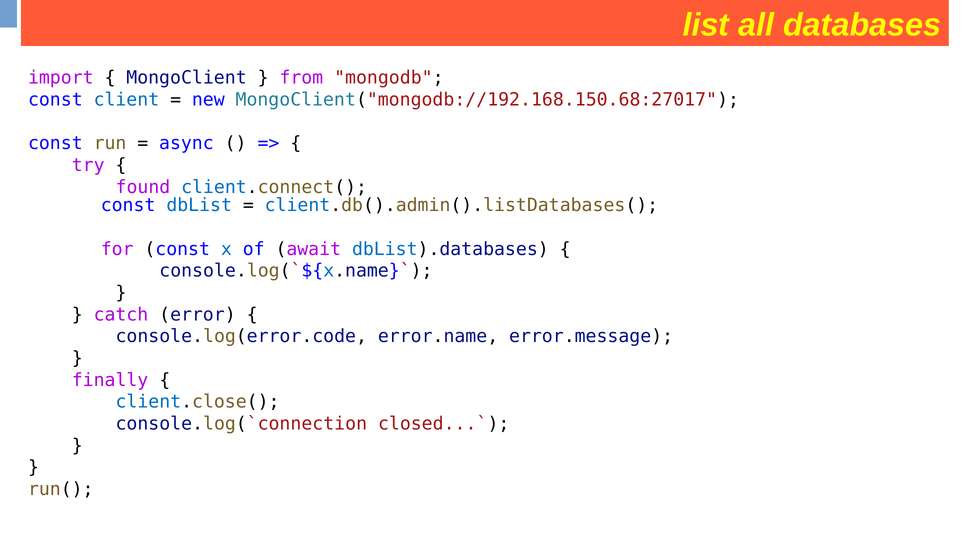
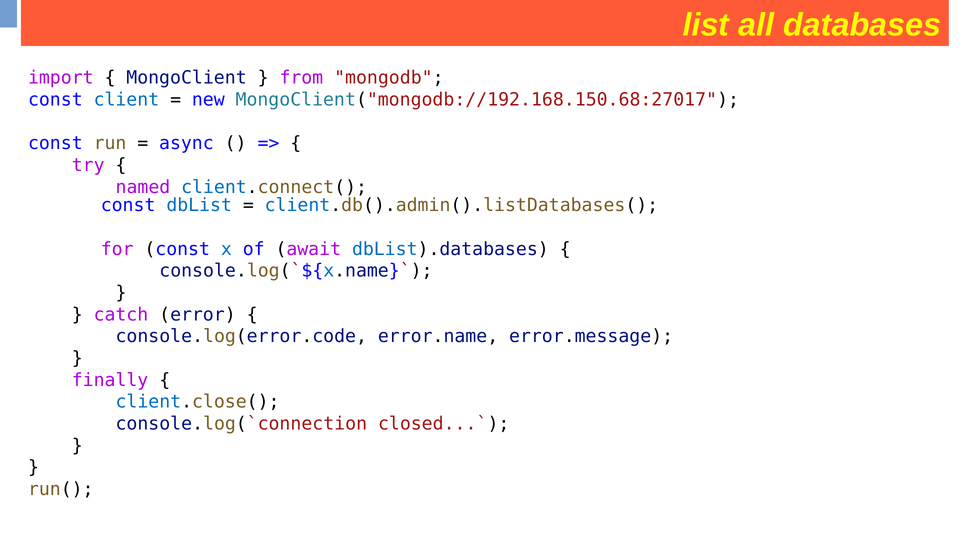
found: found -> named
